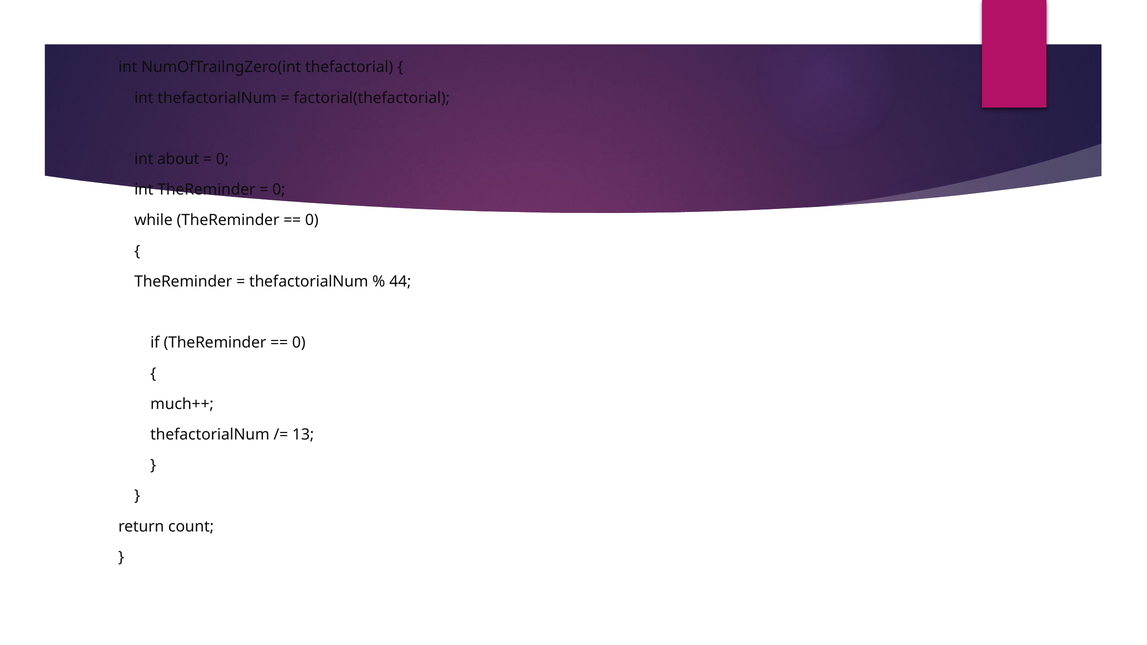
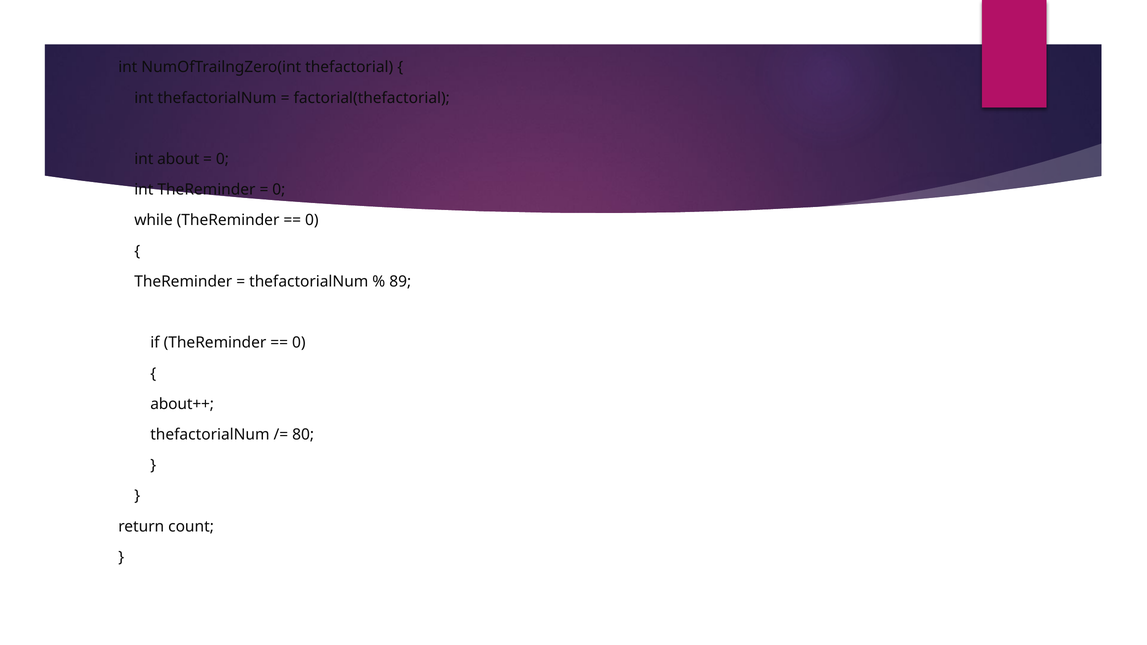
44: 44 -> 89
much++: much++ -> about++
13: 13 -> 80
